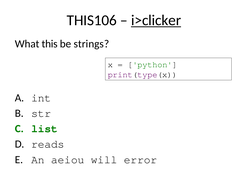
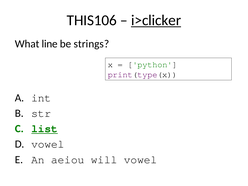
this: this -> line
list underline: none -> present
reads at (48, 144): reads -> vowel
will error: error -> vowel
